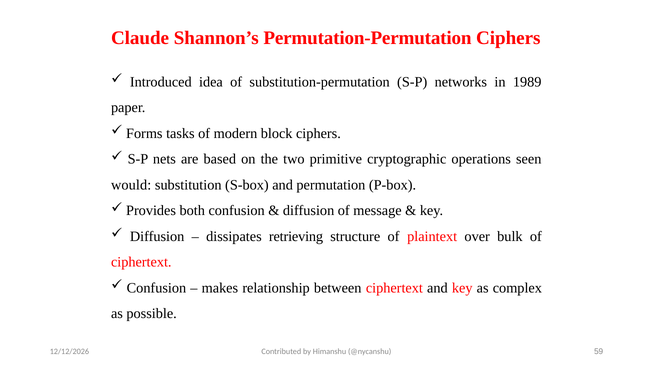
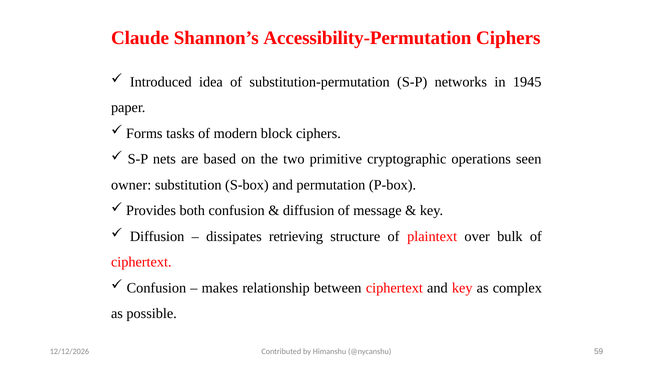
Permutation-Permutation: Permutation-Permutation -> Accessibility-Permutation
1989: 1989 -> 1945
would: would -> owner
